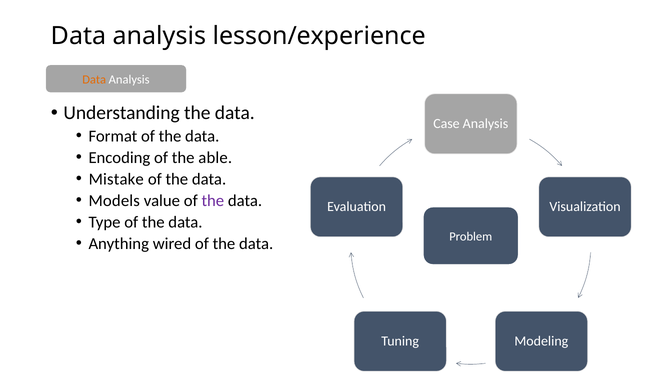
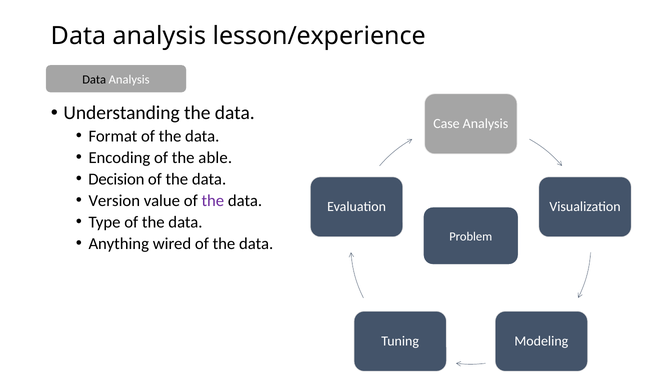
Data at (94, 80) colour: orange -> black
Mistake: Mistake -> Decision
Models: Models -> Version
